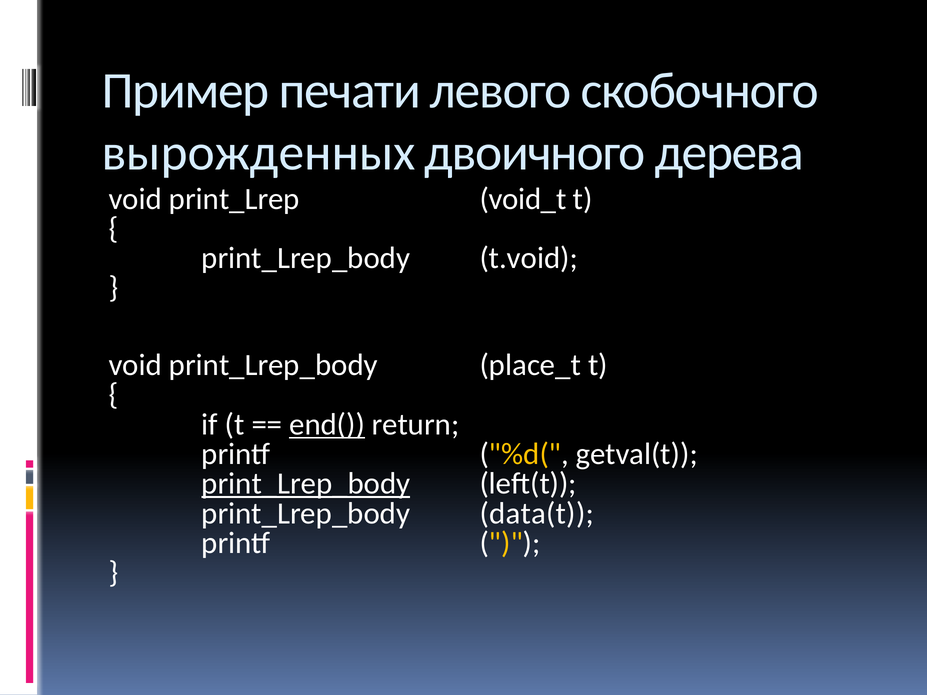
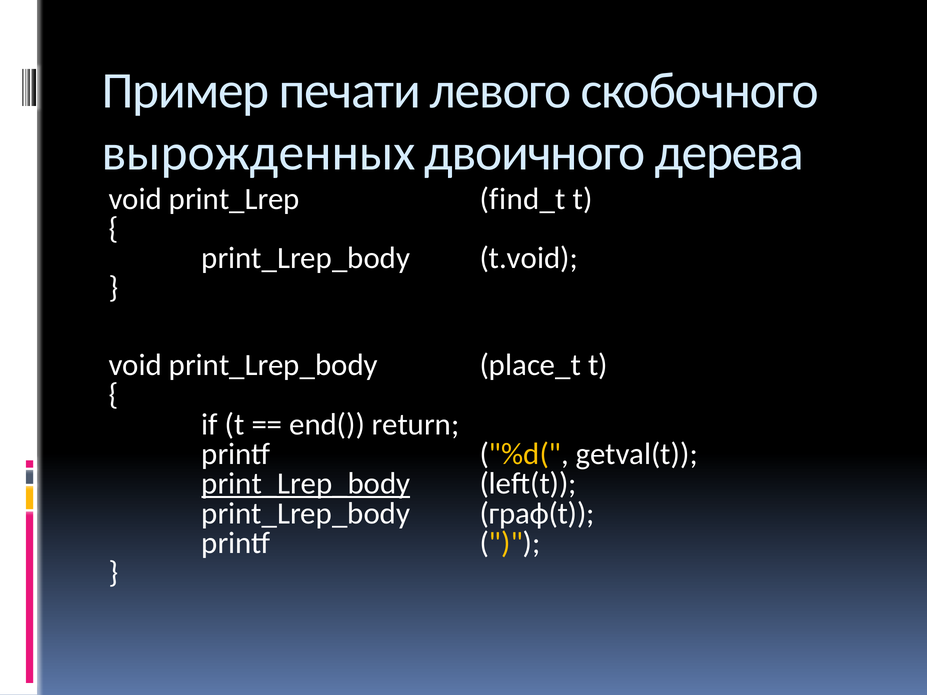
void_t: void_t -> find_t
end( underline: present -> none
data(t: data(t -> граф(t
